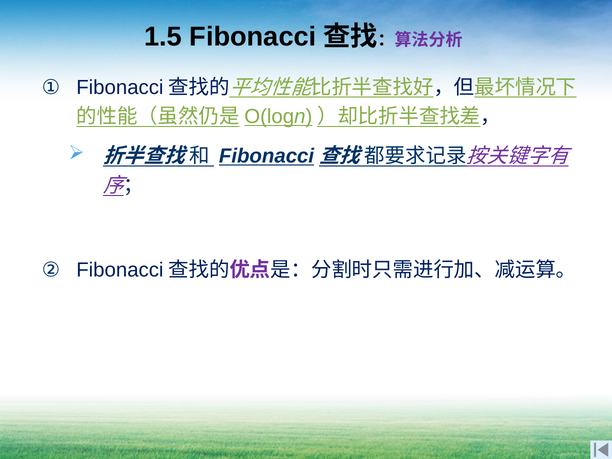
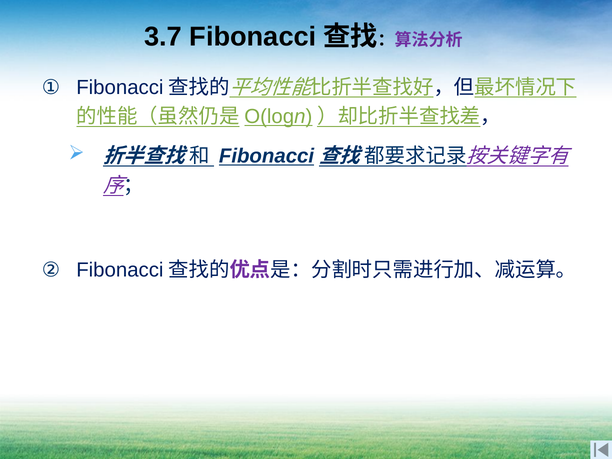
1.5: 1.5 -> 3.7
